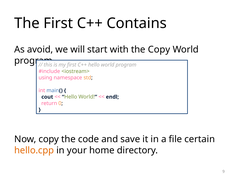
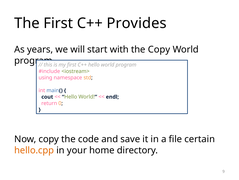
Contains: Contains -> Provides
avoid: avoid -> years
